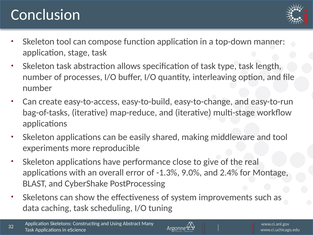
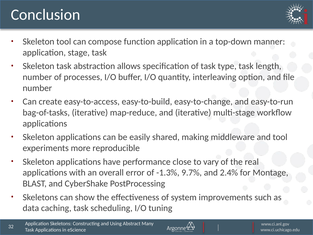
give: give -> vary
9.0%: 9.0% -> 9.7%
